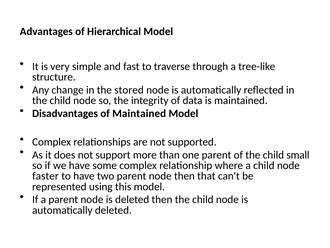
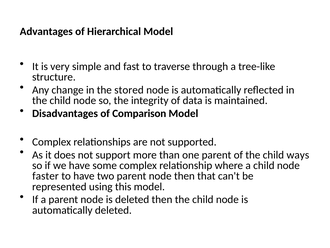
of Maintained: Maintained -> Comparison
small: small -> ways
